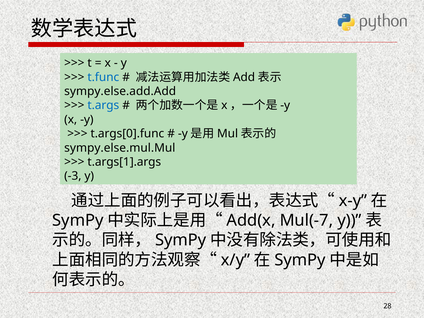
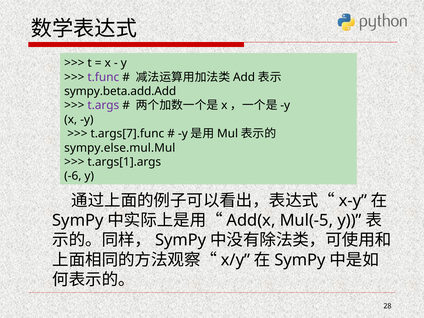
t.func colour: blue -> purple
sympy.else.add.Add: sympy.else.add.Add -> sympy.beta.add.Add
t.args colour: blue -> purple
t.args[0].func: t.args[0].func -> t.args[7].func
-3: -3 -> -6
Mul(-7: Mul(-7 -> Mul(-5
